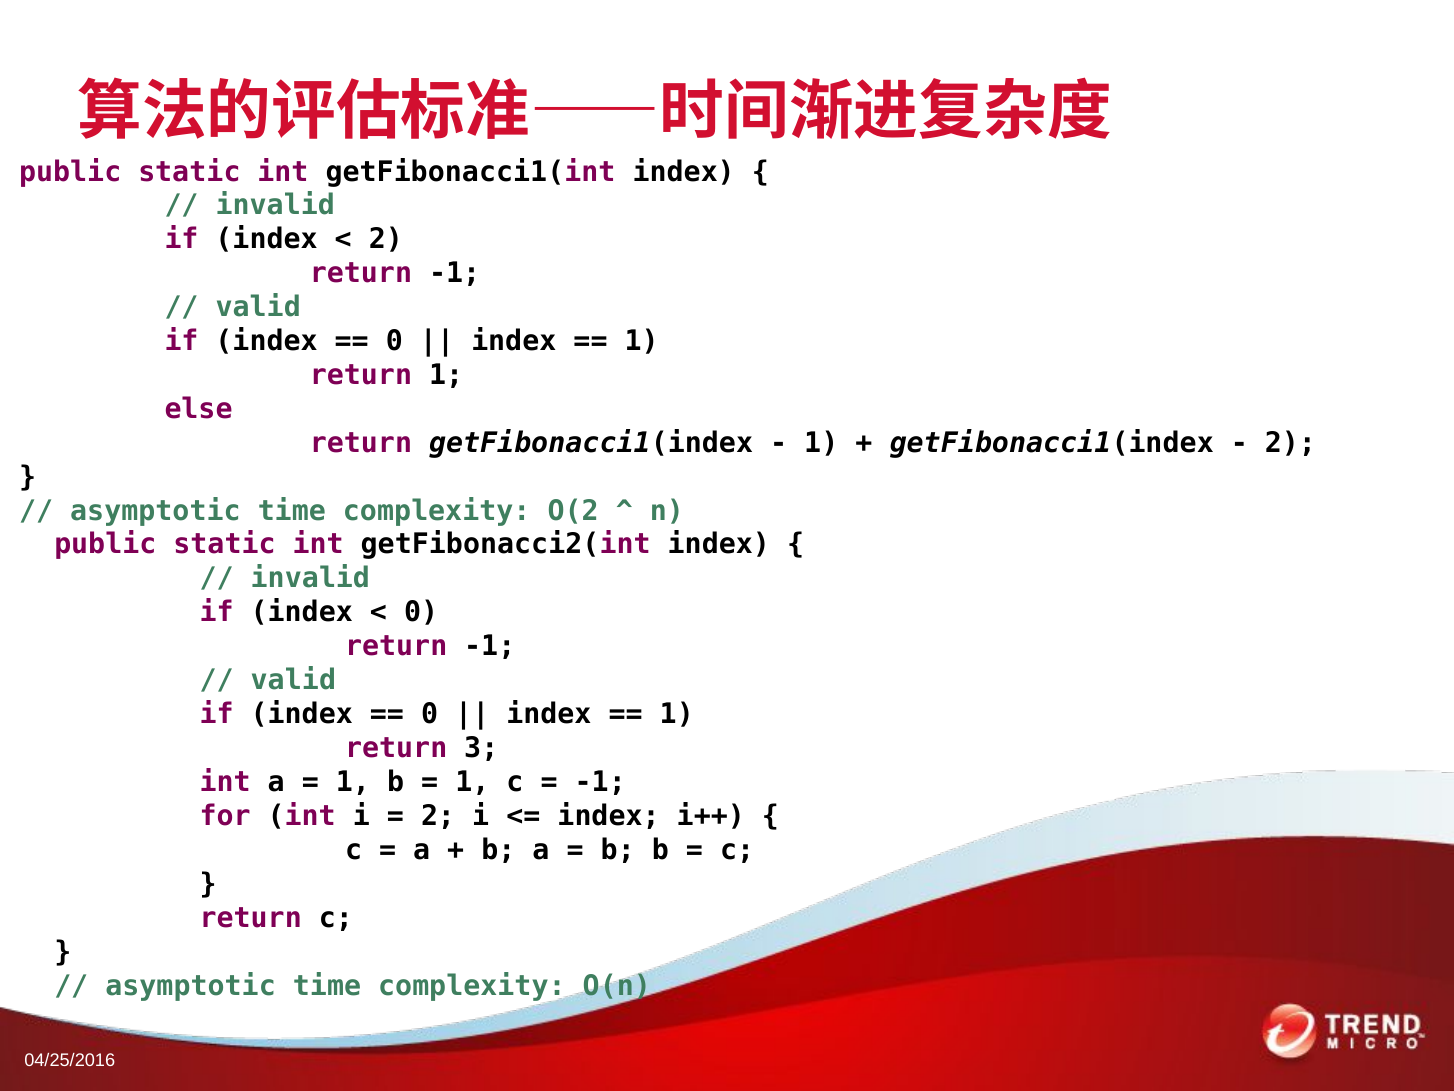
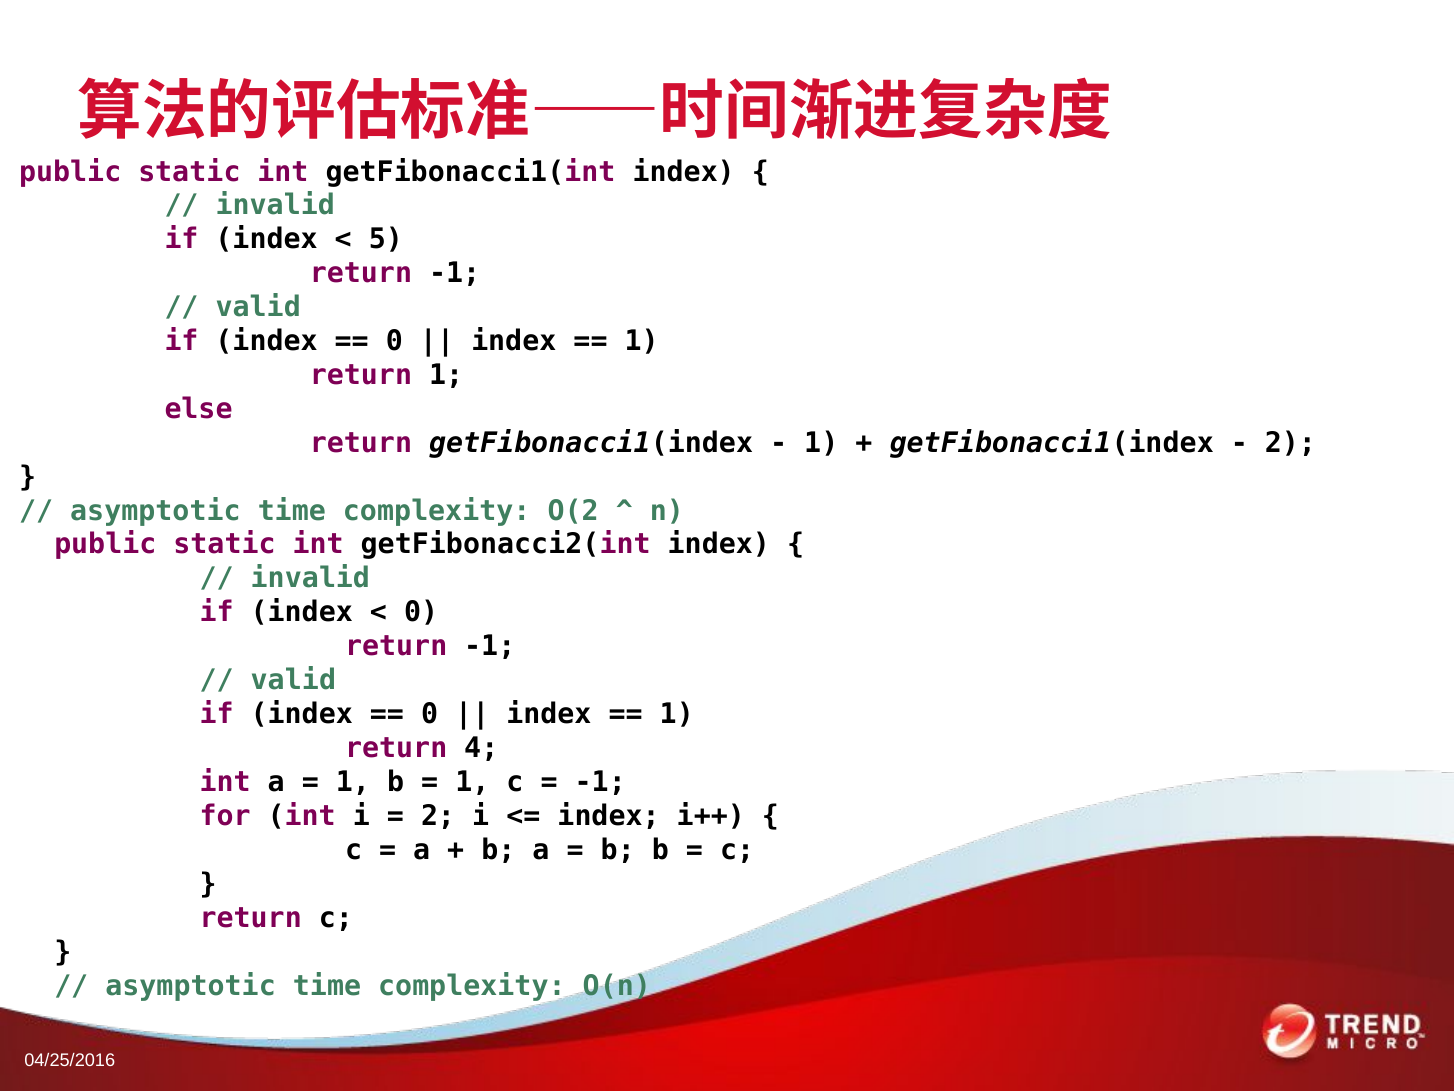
2 at (386, 240): 2 -> 5
3: 3 -> 4
